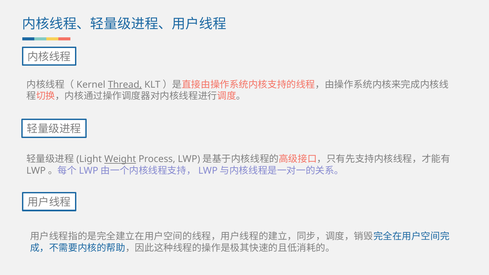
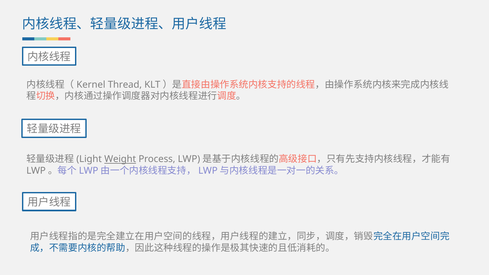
Thread underline: present -> none
